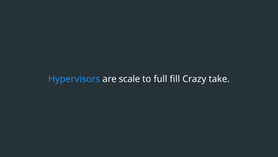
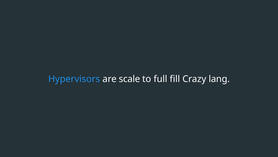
take: take -> lang
